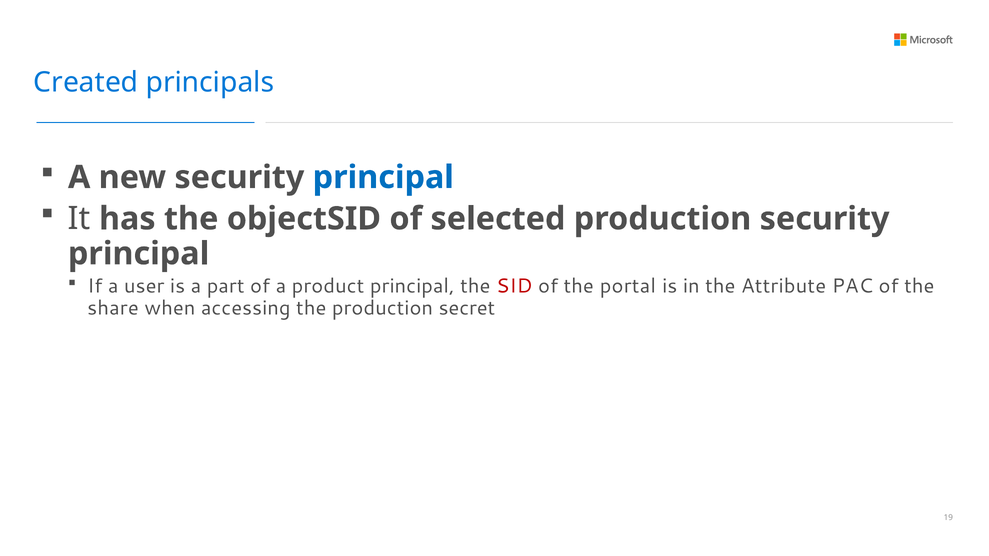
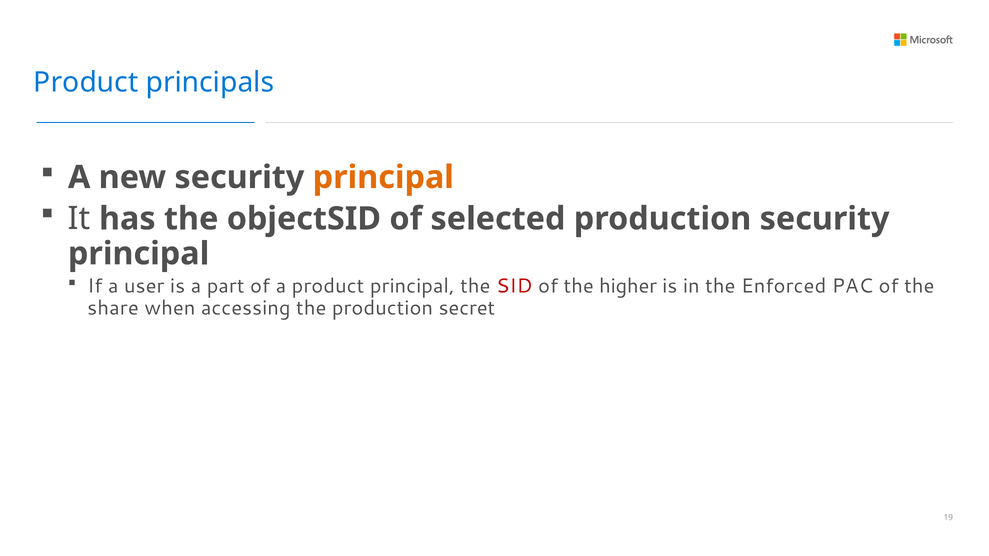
Created at (86, 82): Created -> Product
principal at (383, 177) colour: blue -> orange
portal: portal -> higher
Attribute: Attribute -> Enforced
